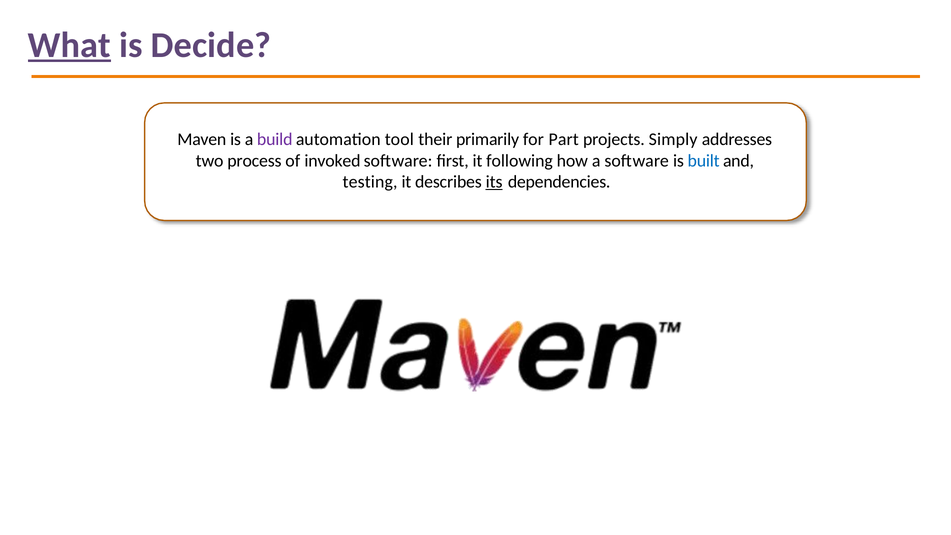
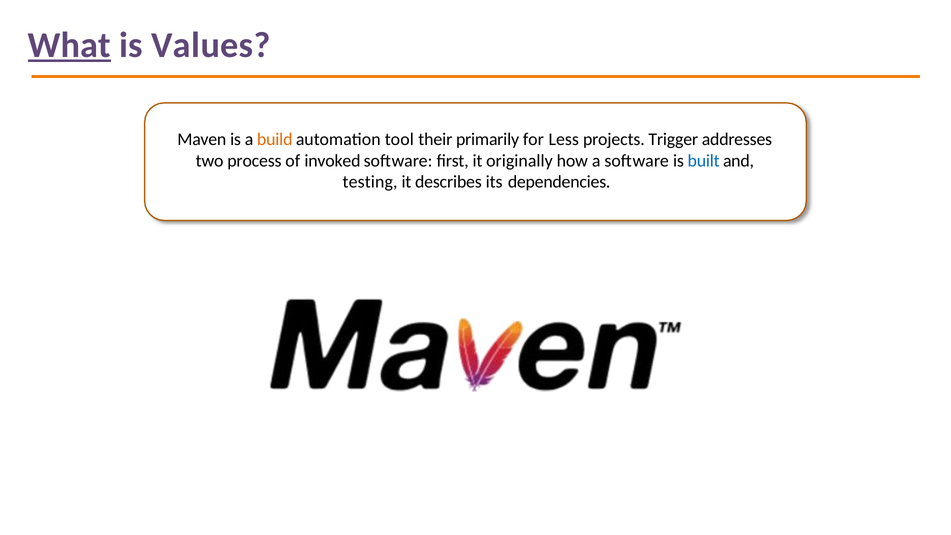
Decide: Decide -> Values
build colour: purple -> orange
Part: Part -> Less
Simply: Simply -> Trigger
following: following -> originally
its underline: present -> none
